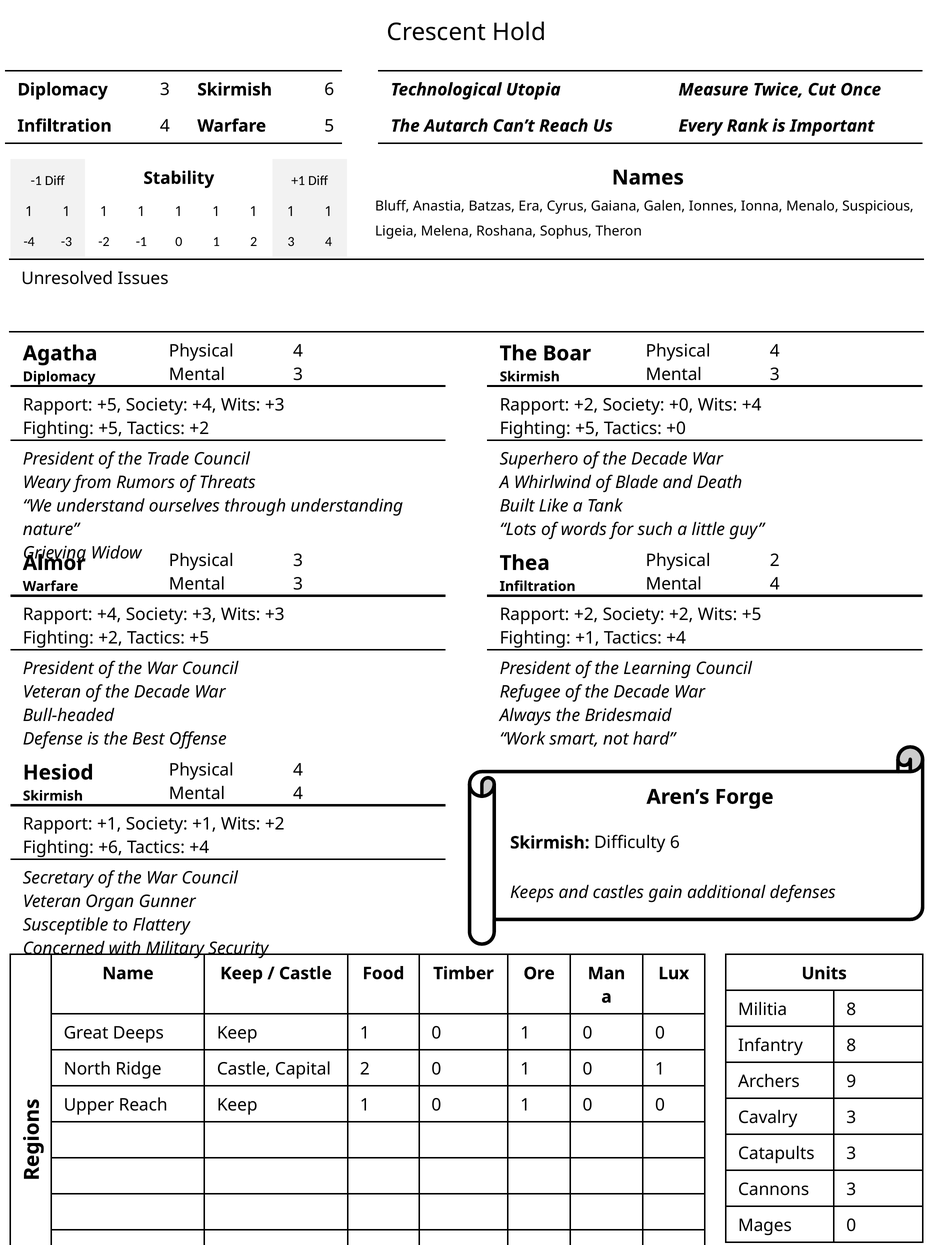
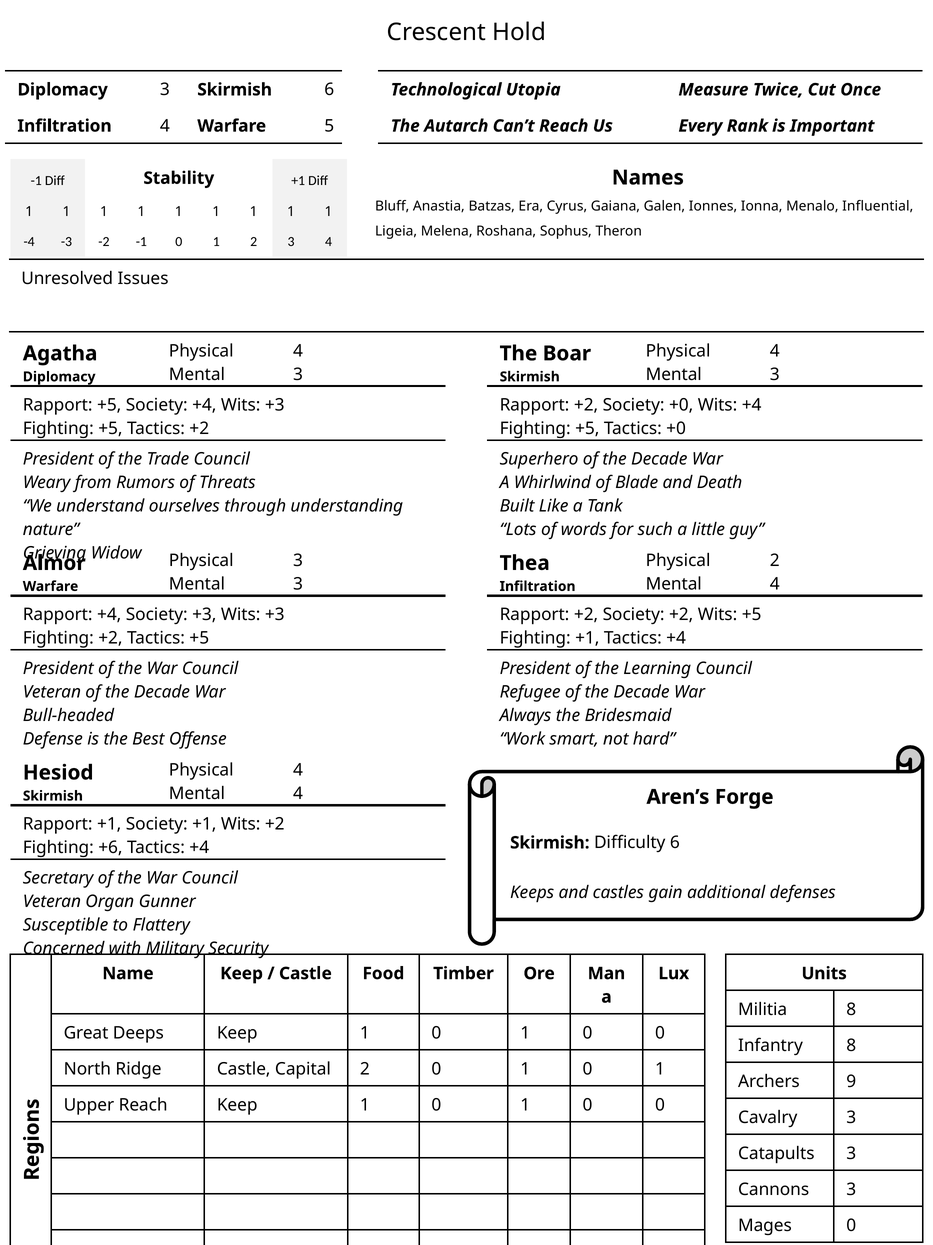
Suspicious: Suspicious -> Influential
